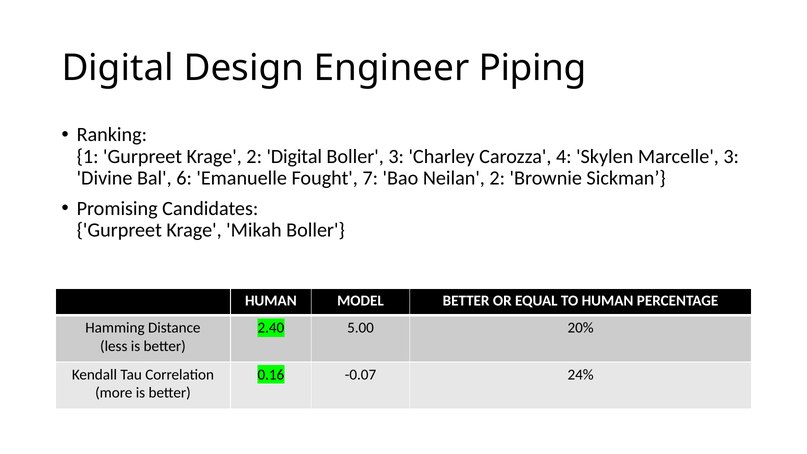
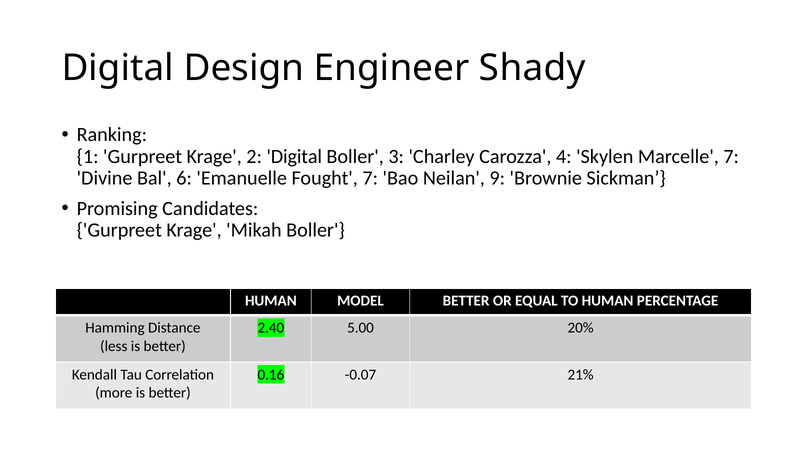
Piping: Piping -> Shady
Marcelle 3: 3 -> 7
Neilan 2: 2 -> 9
24%: 24% -> 21%
